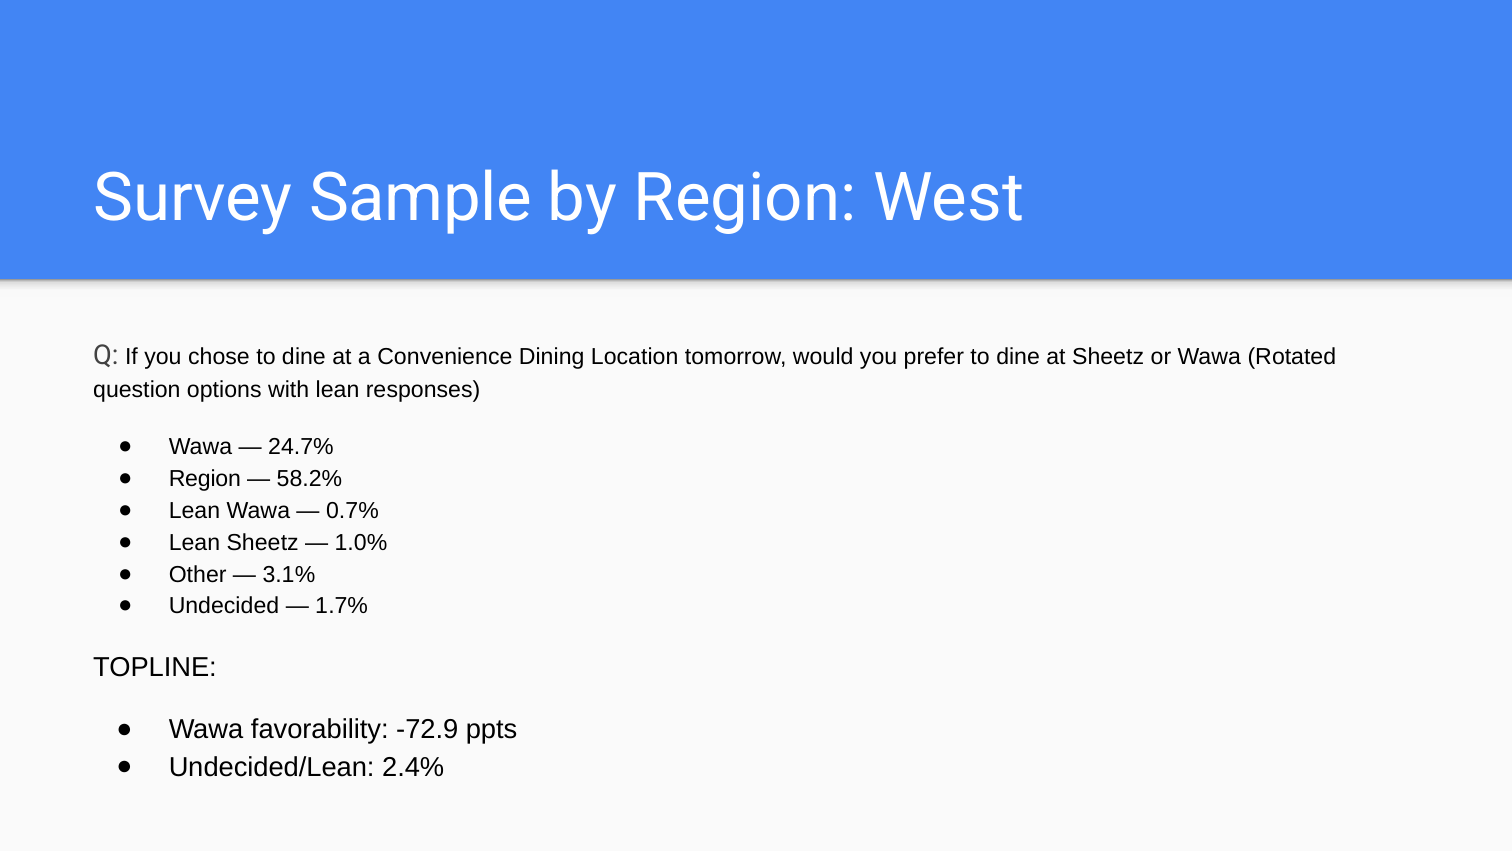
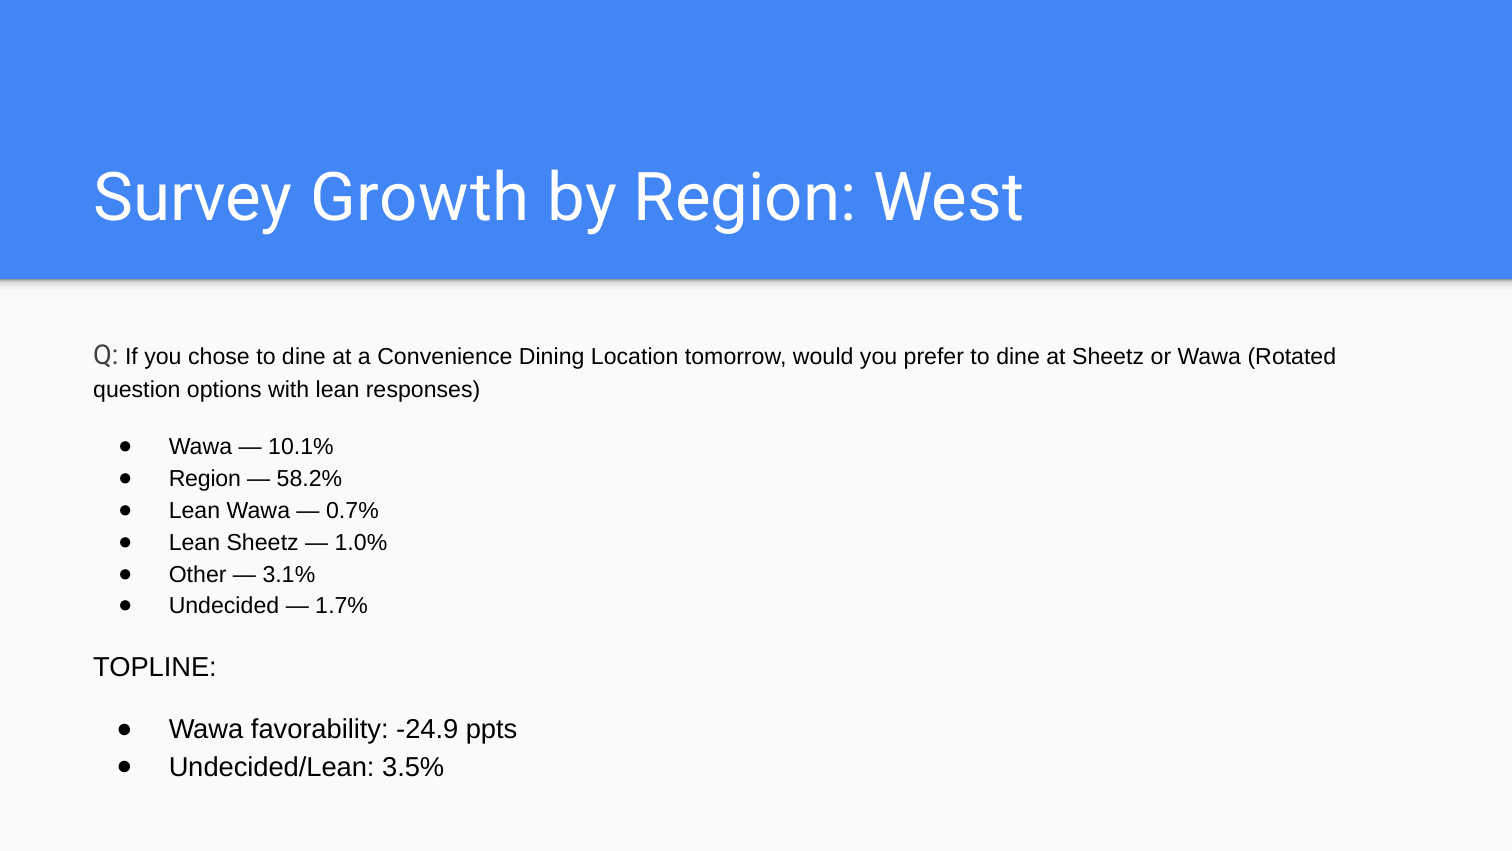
Sample: Sample -> Growth
24.7%: 24.7% -> 10.1%
-72.9: -72.9 -> -24.9
2.4%: 2.4% -> 3.5%
